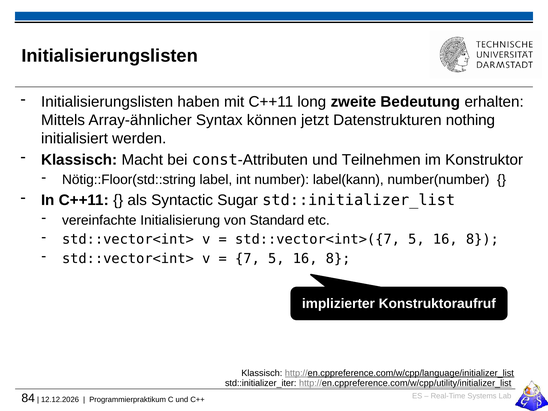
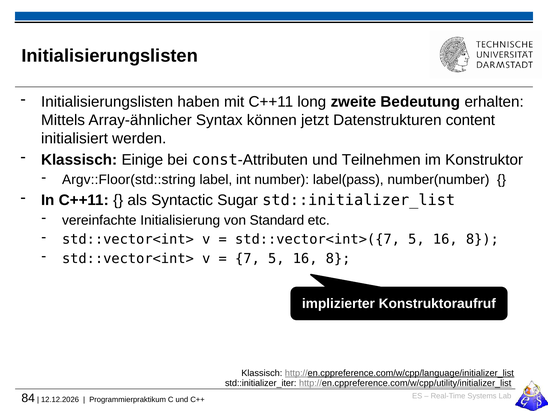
nothing: nothing -> content
Macht: Macht -> Einige
Nötig::Floor(std::string: Nötig::Floor(std::string -> Argv::Floor(std::string
label(kann: label(kann -> label(pass
